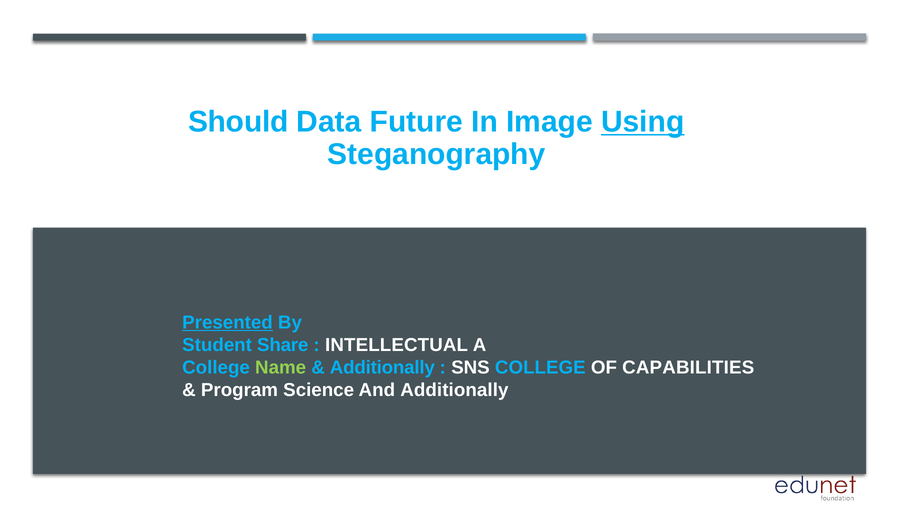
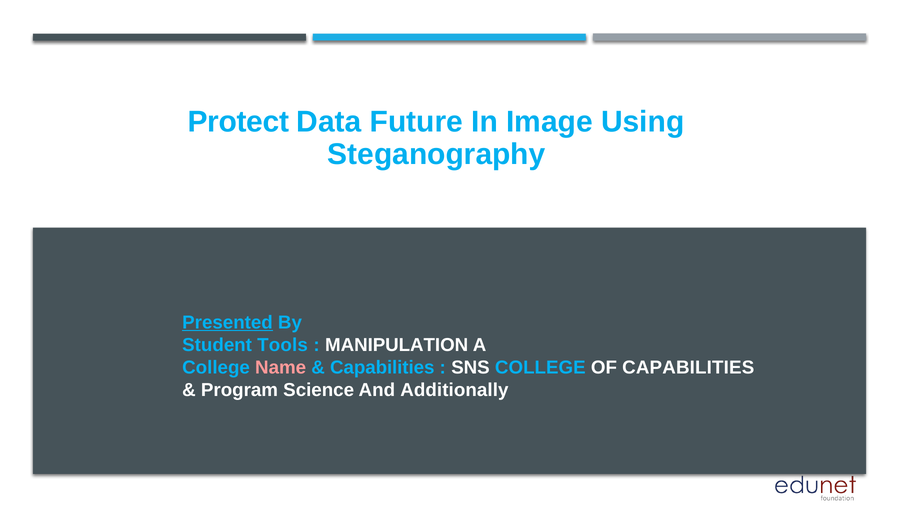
Should: Should -> Protect
Using underline: present -> none
Share: Share -> Tools
INTELLECTUAL: INTELLECTUAL -> MANIPULATION
Name colour: light green -> pink
Additionally at (382, 367): Additionally -> Capabilities
